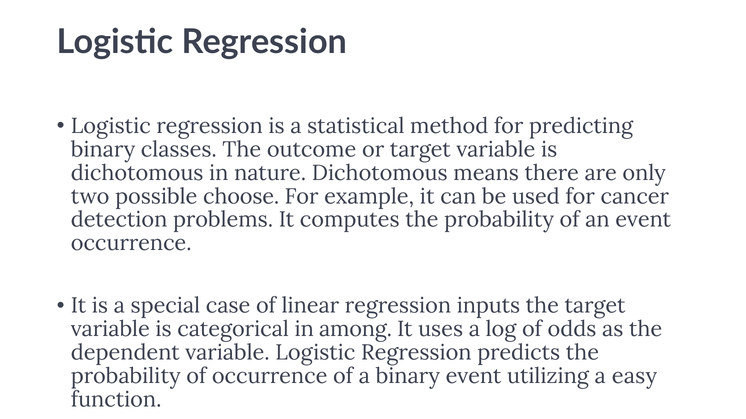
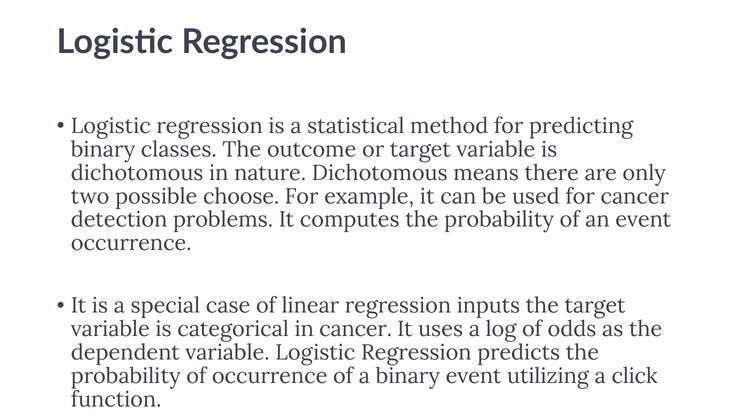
in among: among -> cancer
easy: easy -> click
